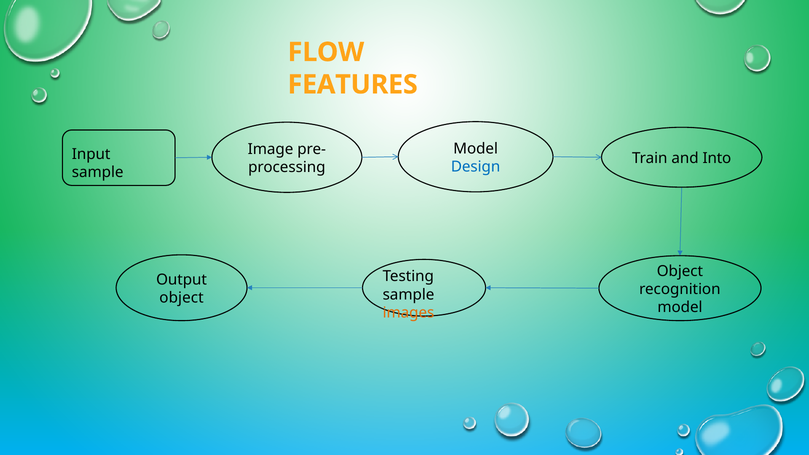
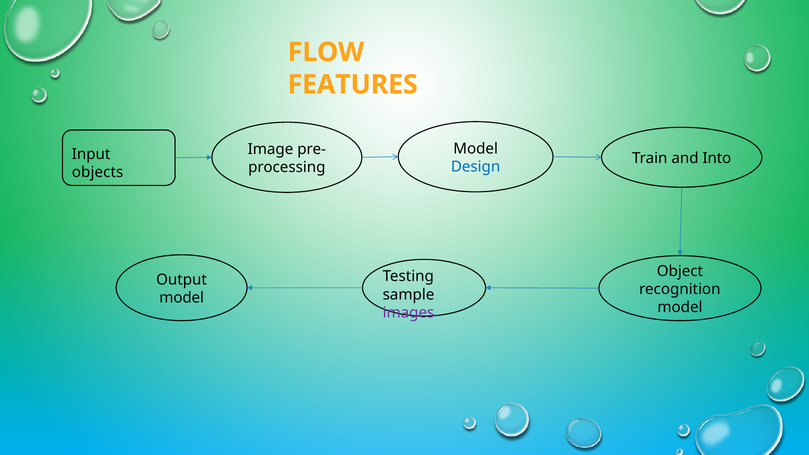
sample at (98, 173): sample -> objects
object at (182, 298): object -> model
images colour: orange -> purple
